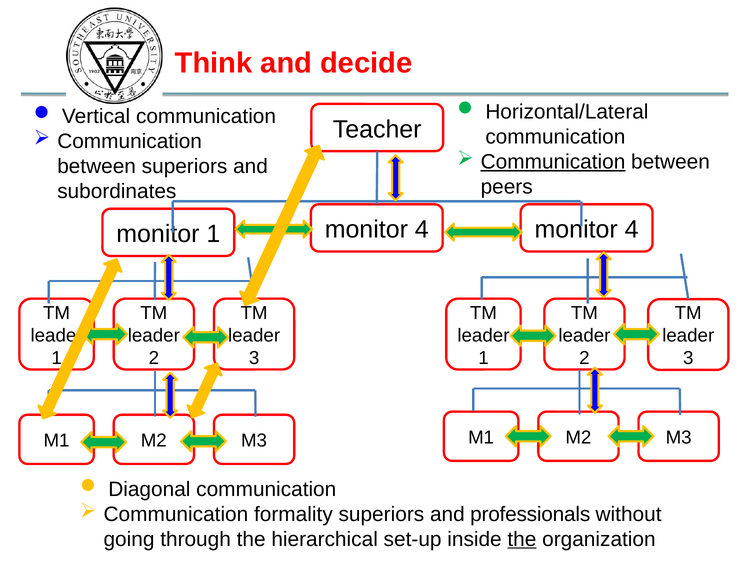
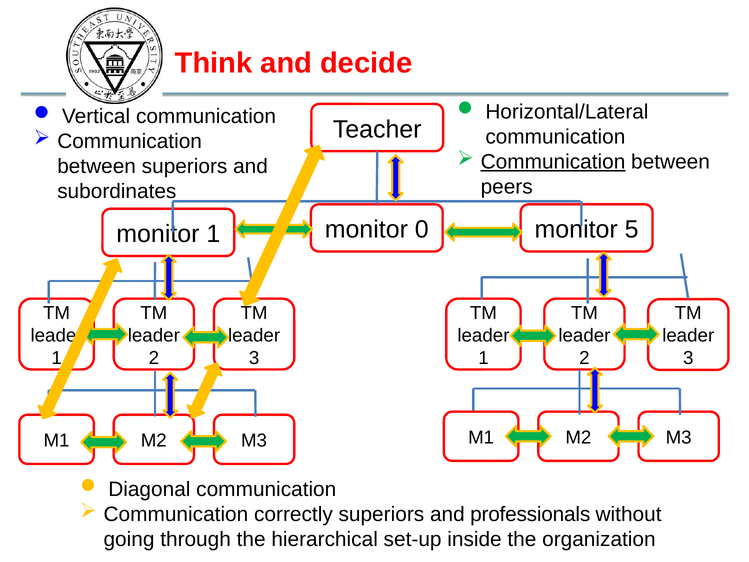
1 monitor 4: 4 -> 0
4 at (632, 229): 4 -> 5
formality: formality -> correctly
the at (522, 539) underline: present -> none
